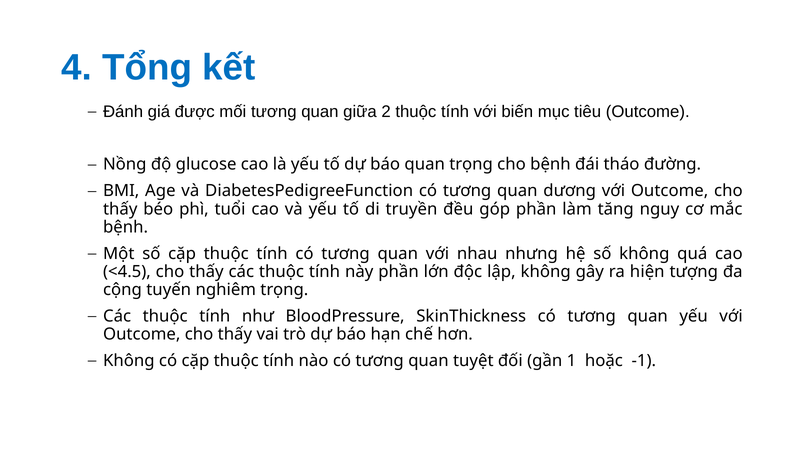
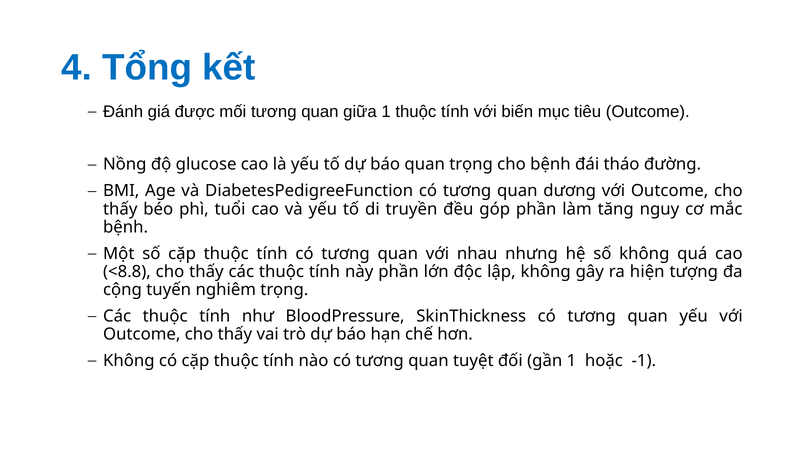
giữa 2: 2 -> 1
<4.5: <4.5 -> <8.8
